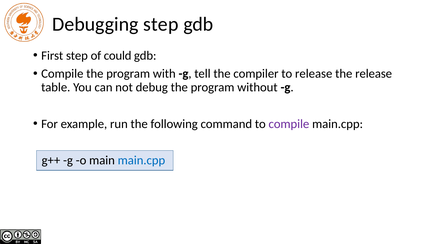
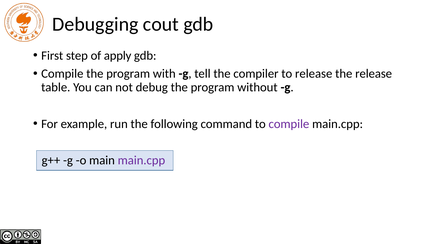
Debugging step: step -> cout
could: could -> apply
main.cpp at (141, 160) colour: blue -> purple
